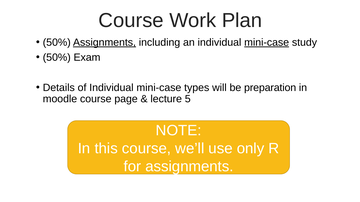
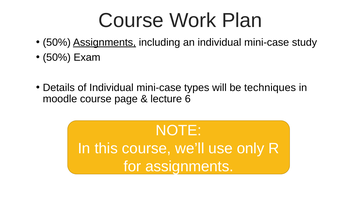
mini-case at (267, 42) underline: present -> none
preparation: preparation -> techniques
5: 5 -> 6
